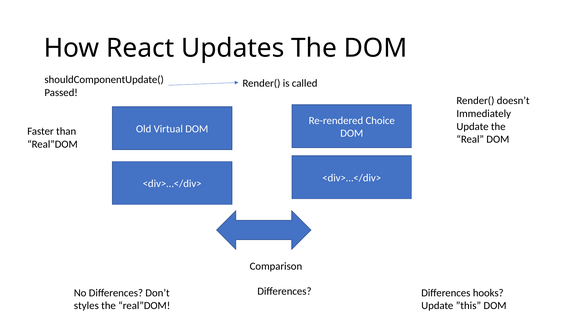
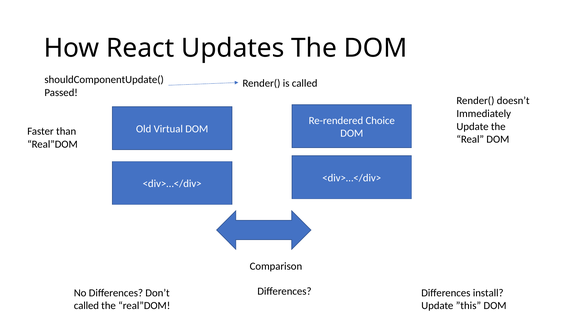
hooks: hooks -> install
styles at (86, 306): styles -> called
